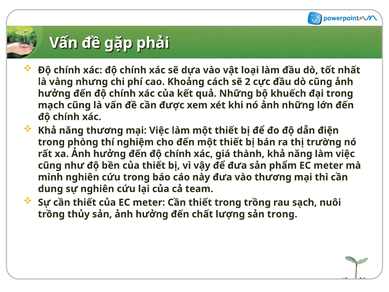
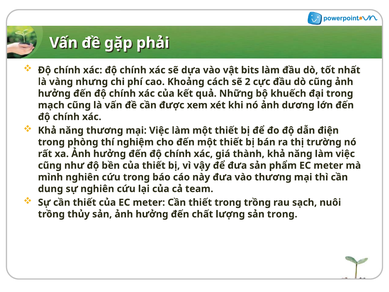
loại: loại -> bits
ảnh những: những -> dương
